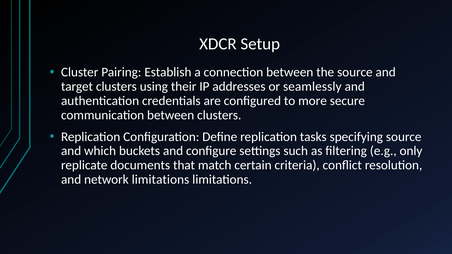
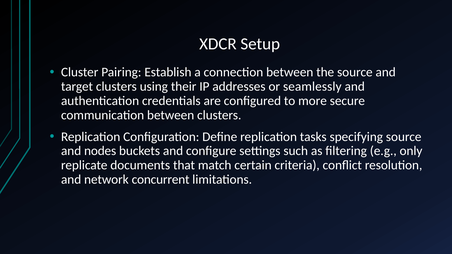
which: which -> nodes
network limitations: limitations -> concurrent
